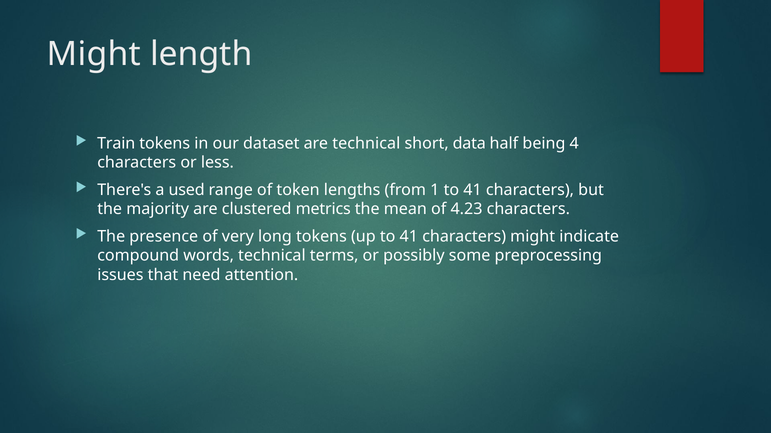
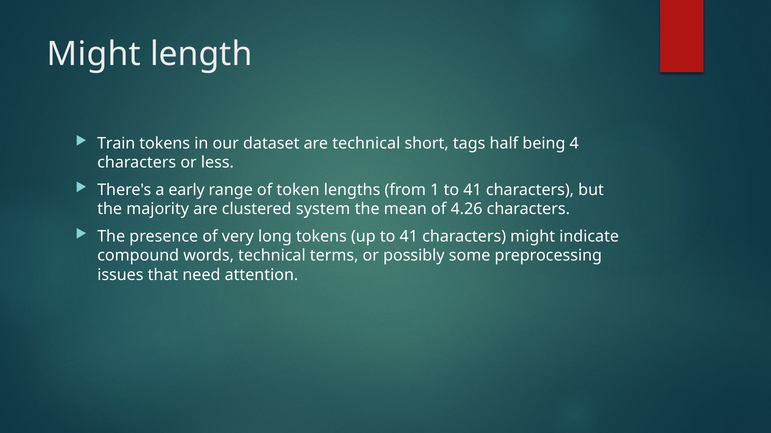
data: data -> tags
used: used -> early
metrics: metrics -> system
4.23: 4.23 -> 4.26
